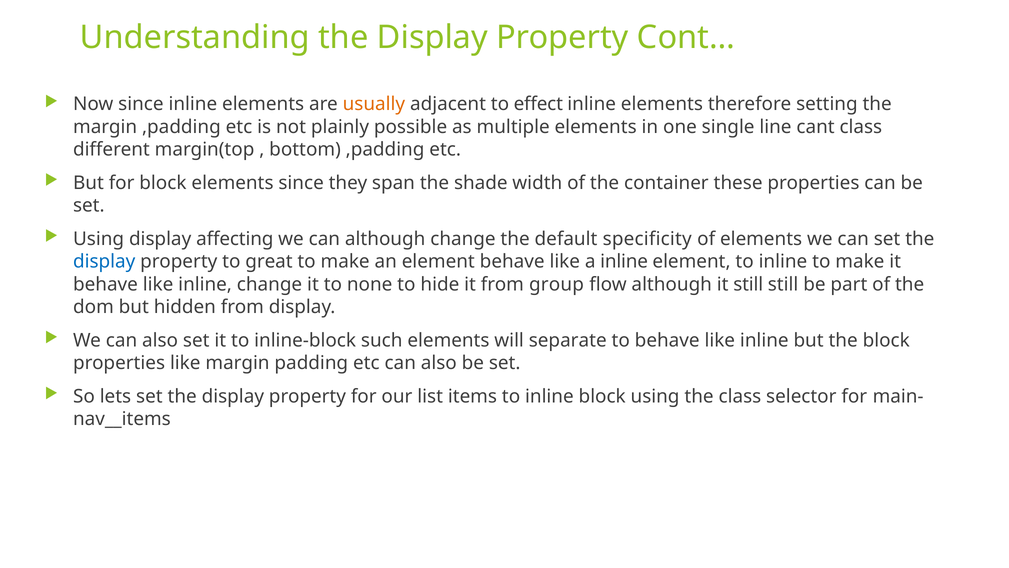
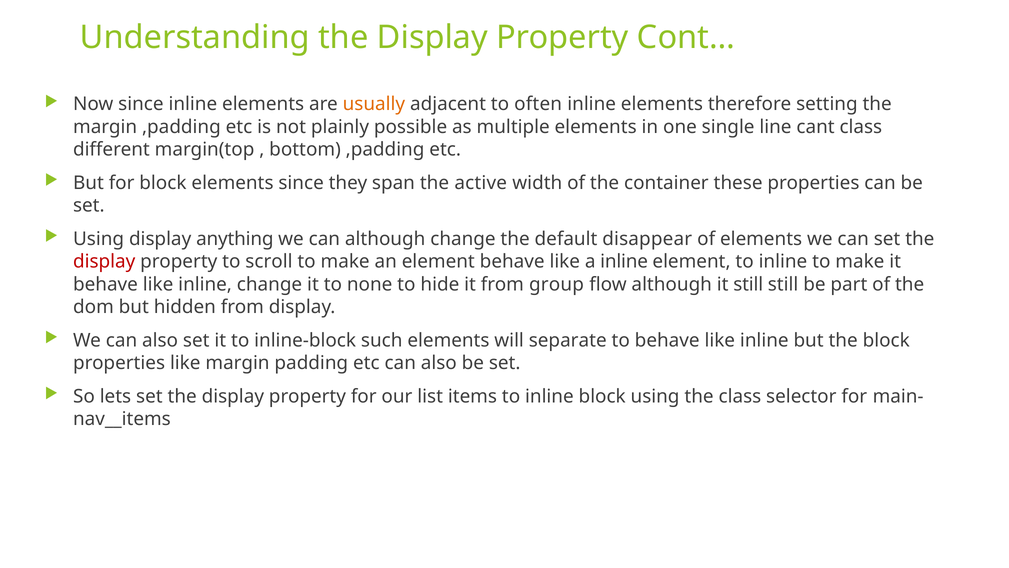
effect: effect -> often
shade: shade -> active
affecting: affecting -> anything
specificity: specificity -> disappear
display at (104, 261) colour: blue -> red
great: great -> scroll
